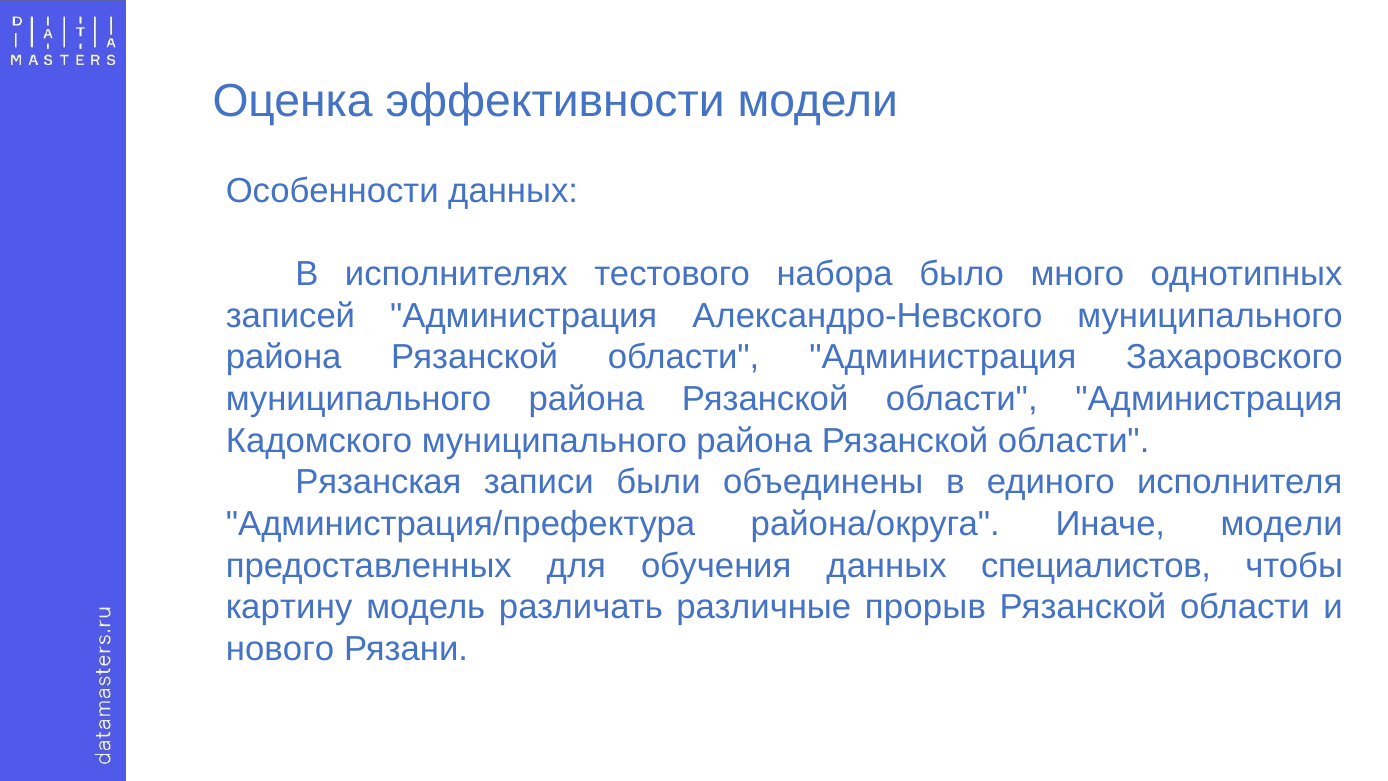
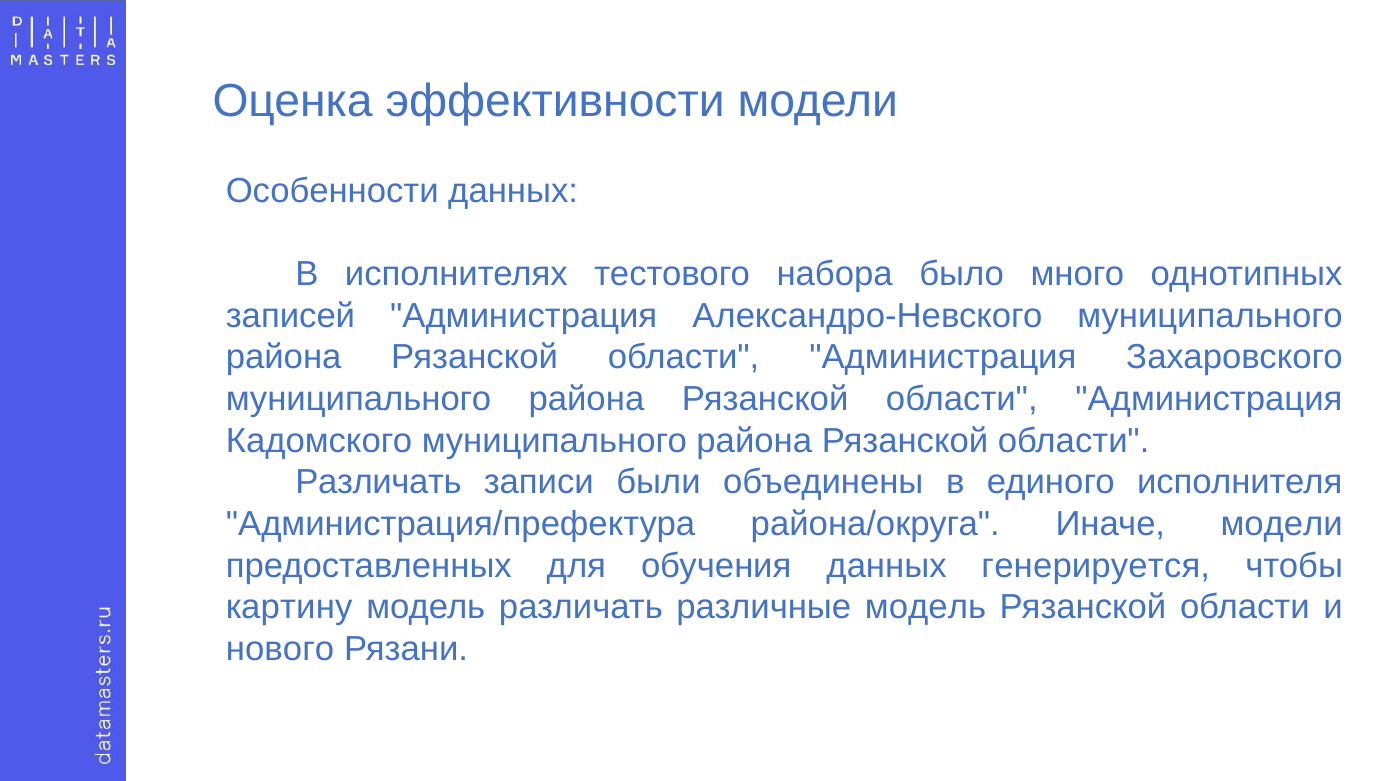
Рязанская at (378, 482): Рязанская -> Различать
специалистов: специалистов -> генерируется
различные прорыв: прорыв -> модель
